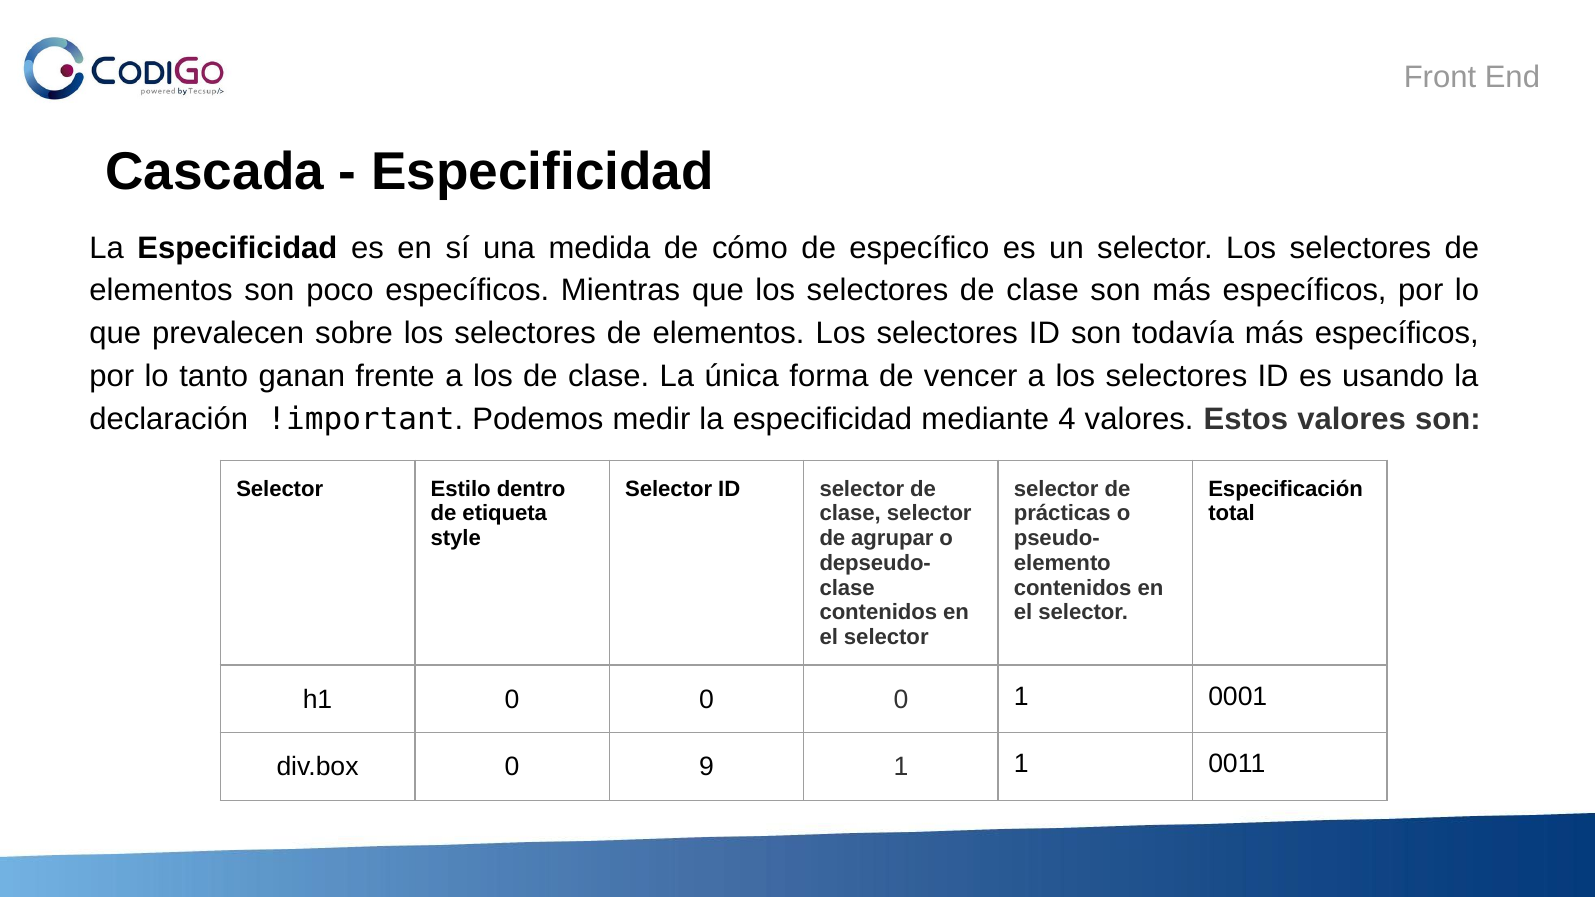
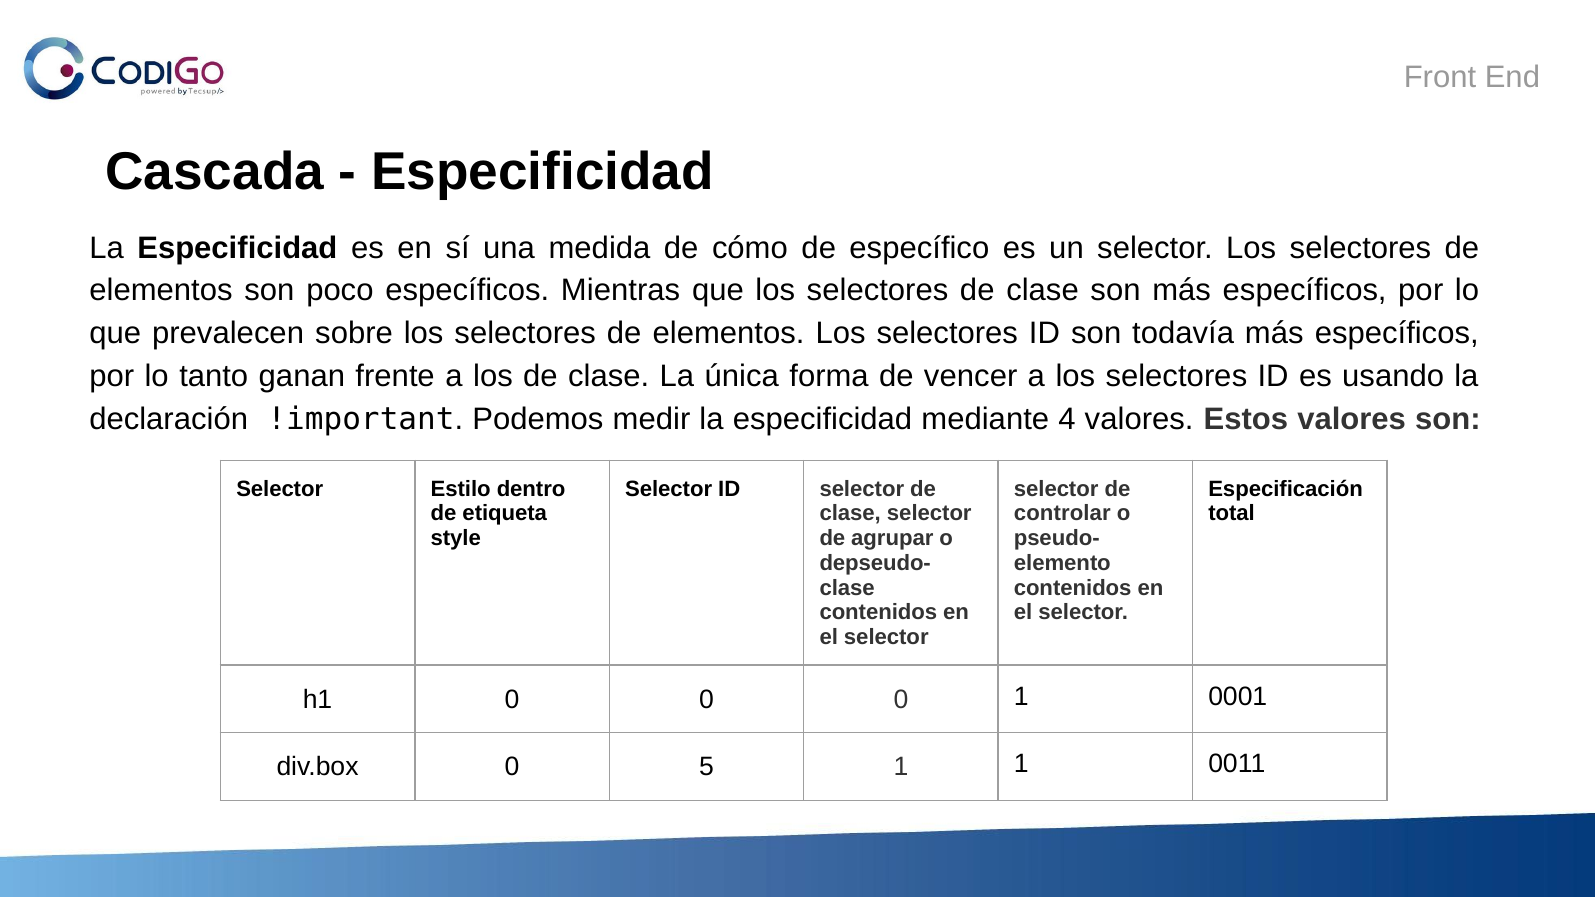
prácticas: prácticas -> controlar
9: 9 -> 5
